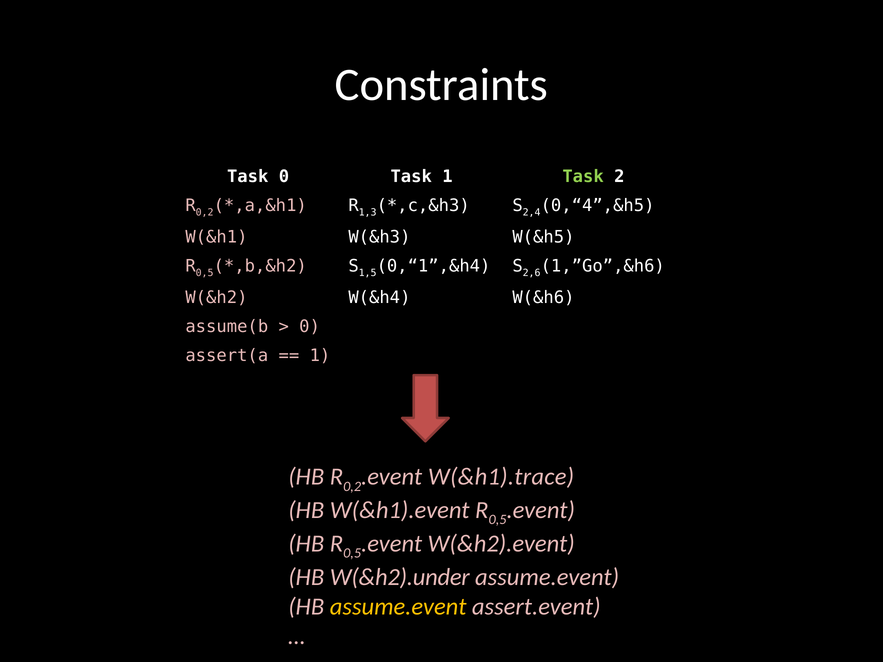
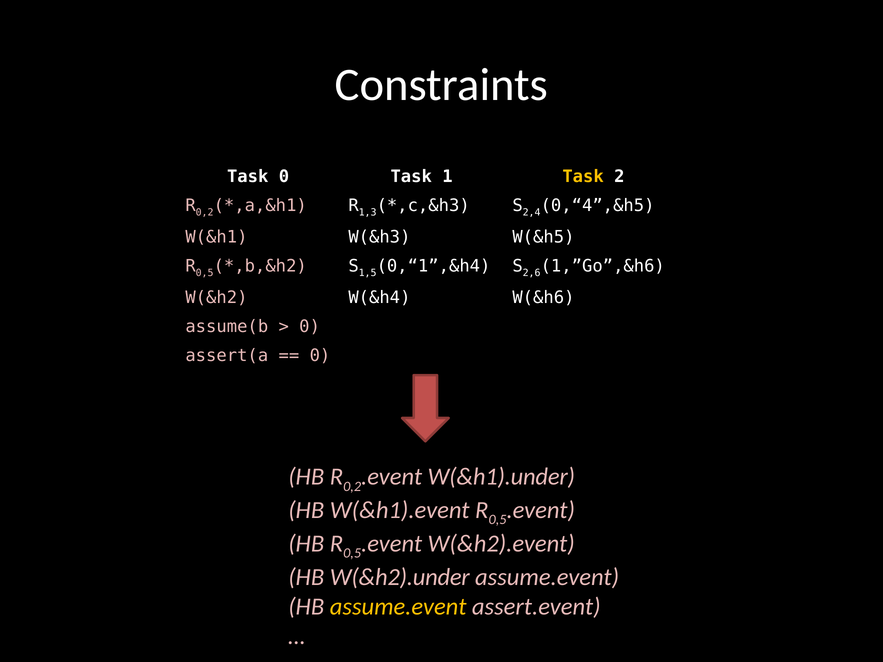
Task at (583, 177) colour: light green -> yellow
1 at (320, 356): 1 -> 0
W(&h1).trace: W(&h1).trace -> W(&h1).under
